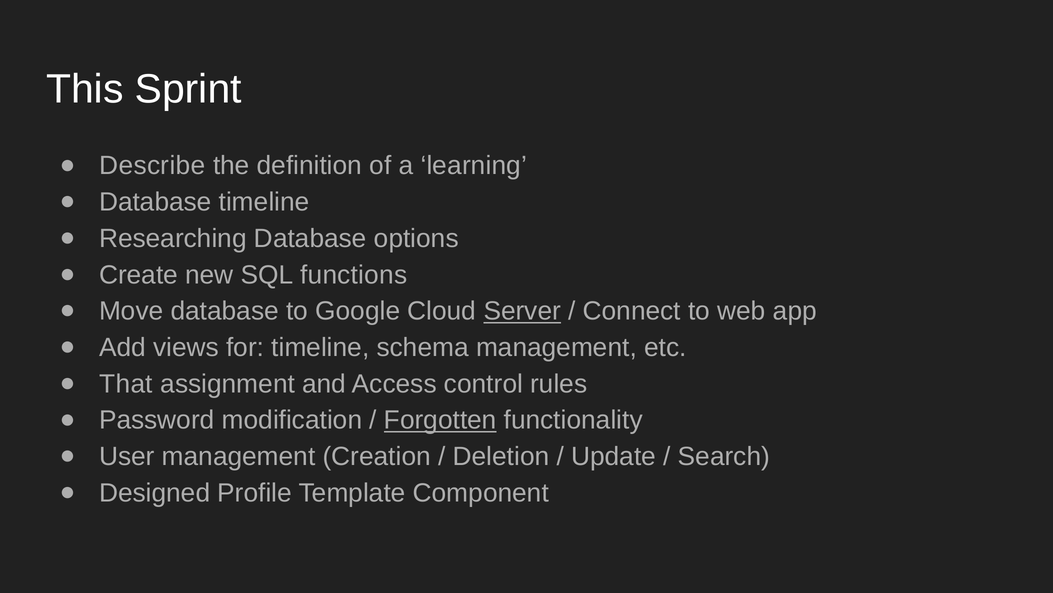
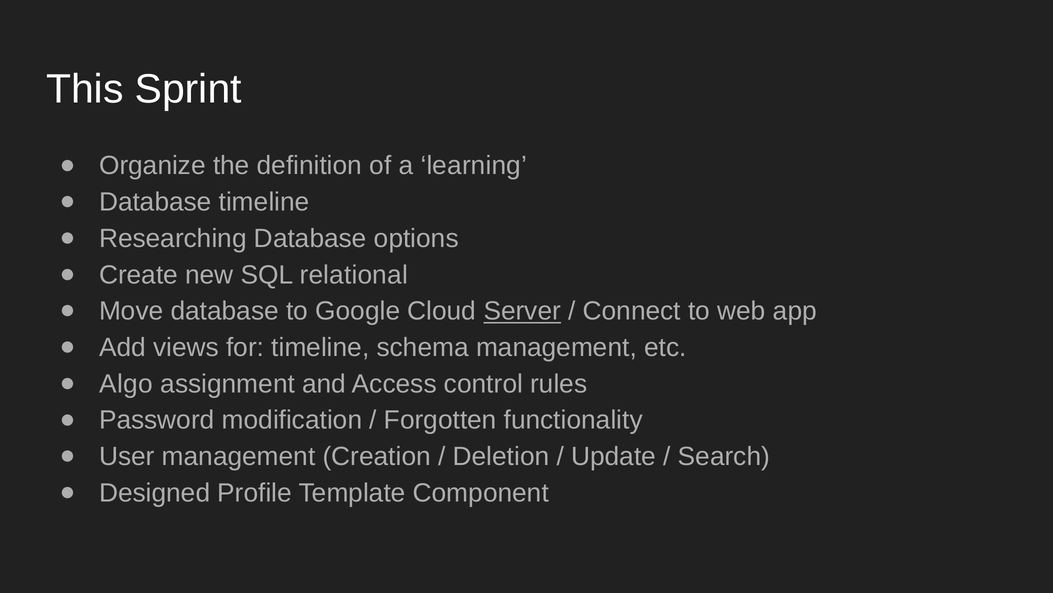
Describe: Describe -> Organize
functions: functions -> relational
That: That -> Algo
Forgotten underline: present -> none
